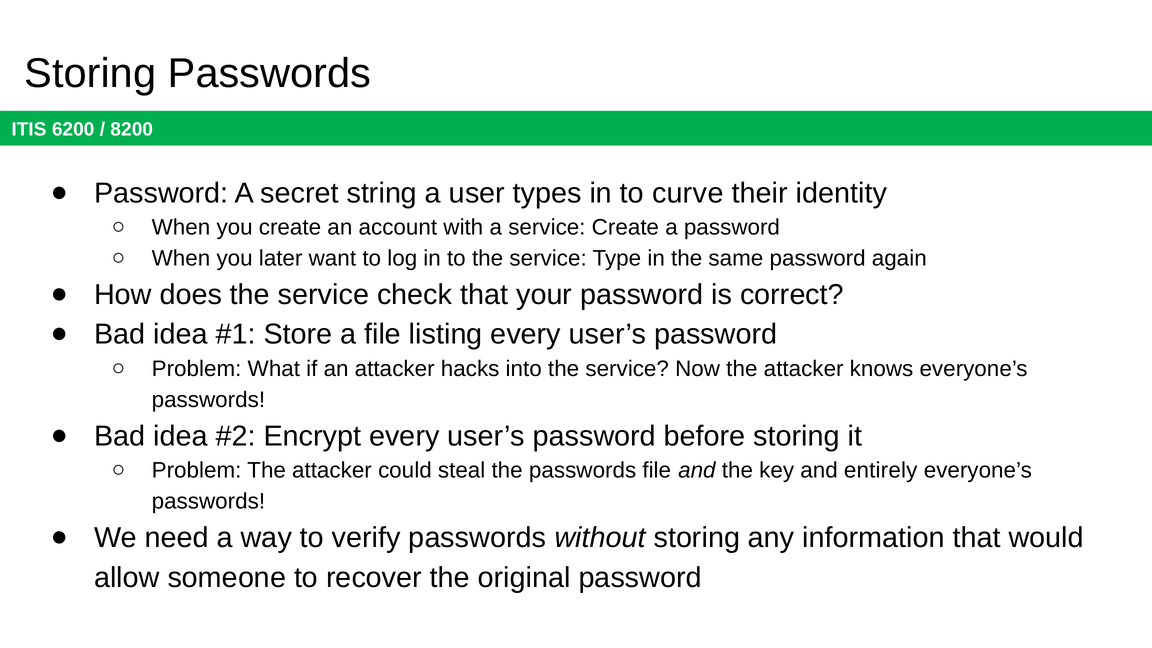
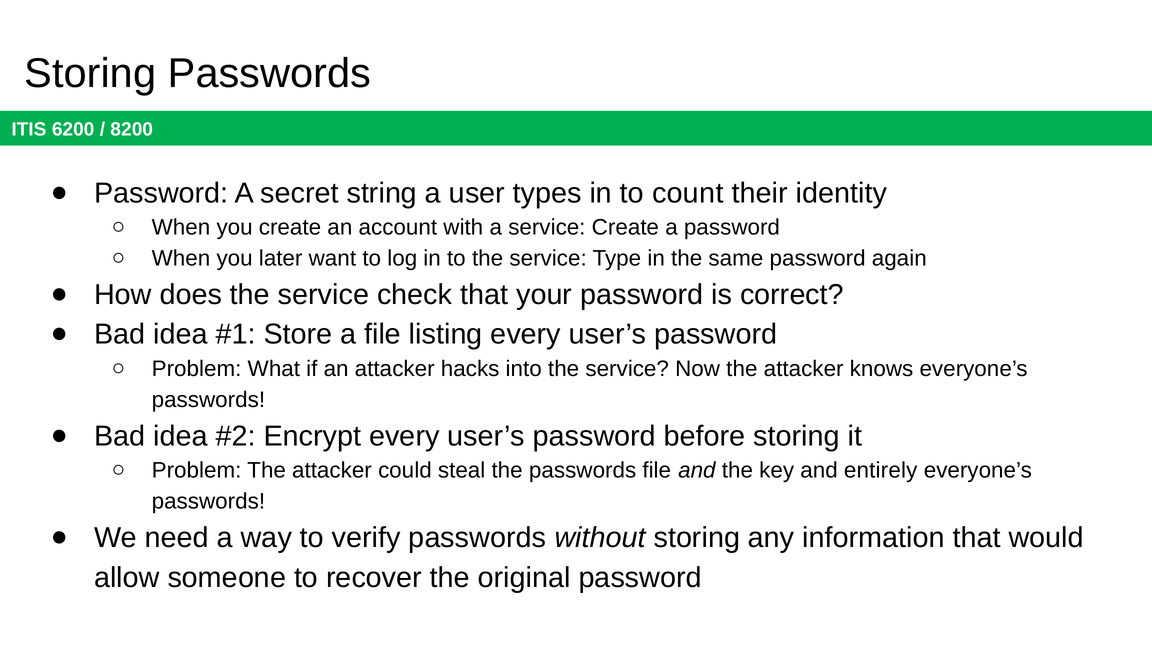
curve: curve -> count
